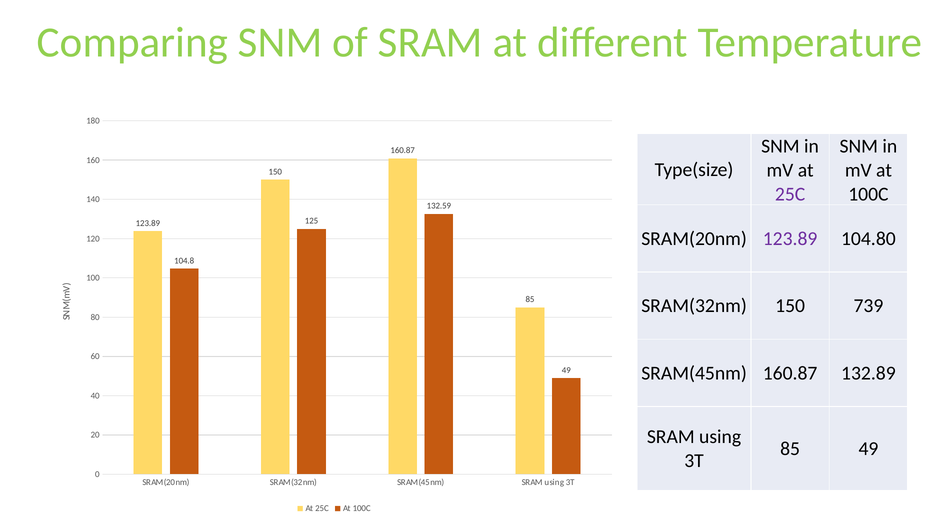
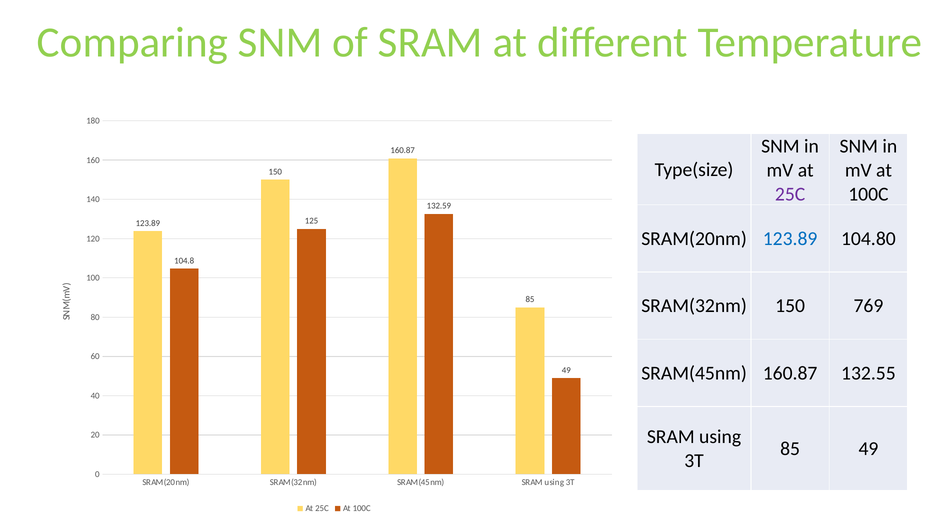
123.89 at (790, 238) colour: purple -> blue
739: 739 -> 769
132.89: 132.89 -> 132.55
